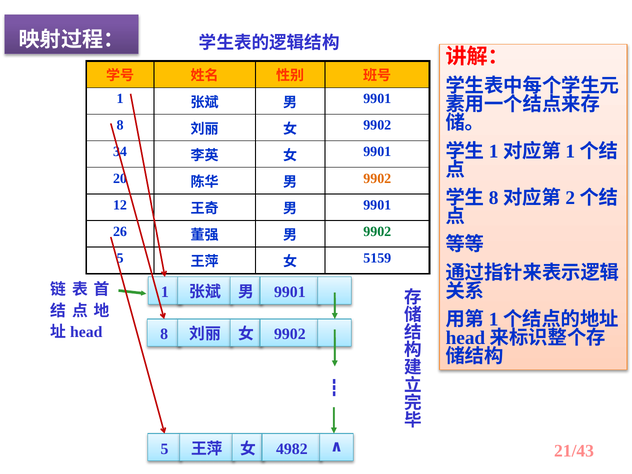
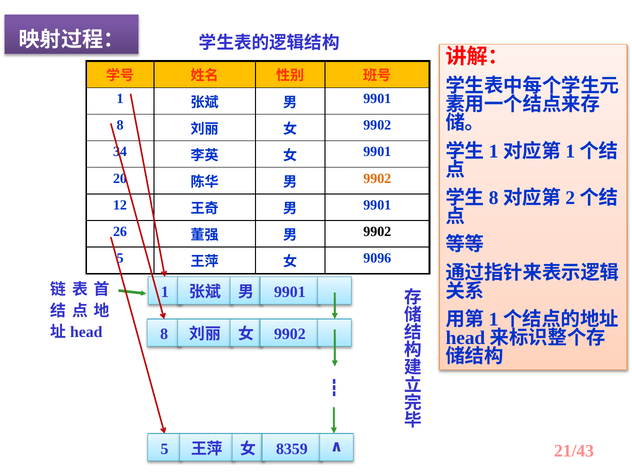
9902 at (377, 232) colour: green -> black
5159: 5159 -> 9096
4982: 4982 -> 8359
